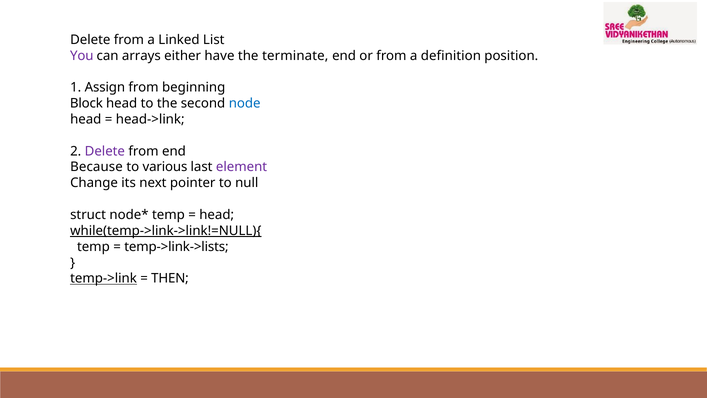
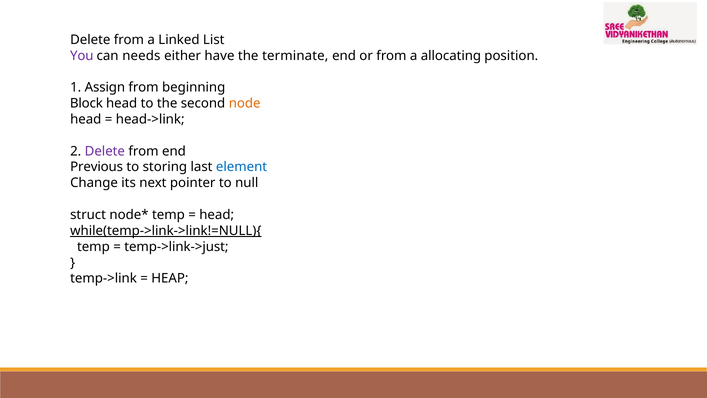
arrays: arrays -> needs
definition: definition -> allocating
node colour: blue -> orange
Because: Because -> Previous
various: various -> storing
element colour: purple -> blue
temp->link->lists: temp->link->lists -> temp->link->just
temp->link underline: present -> none
THEN: THEN -> HEAP
